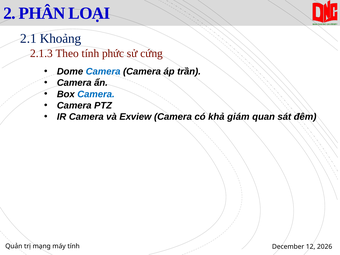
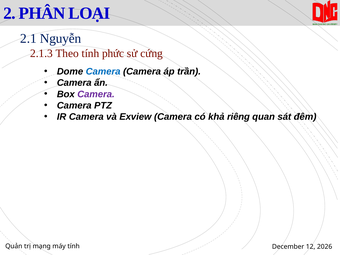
Khoảng: Khoảng -> Nguyễn
Camera at (96, 94) colour: blue -> purple
giám: giám -> riêng
